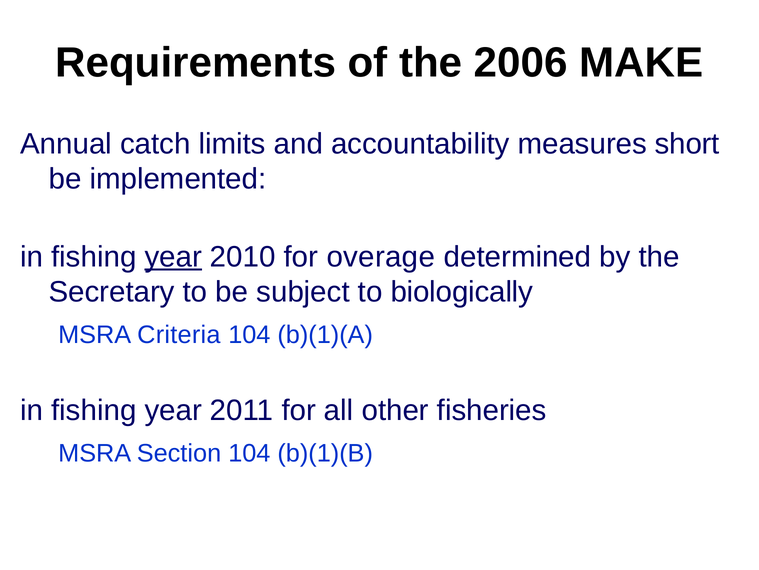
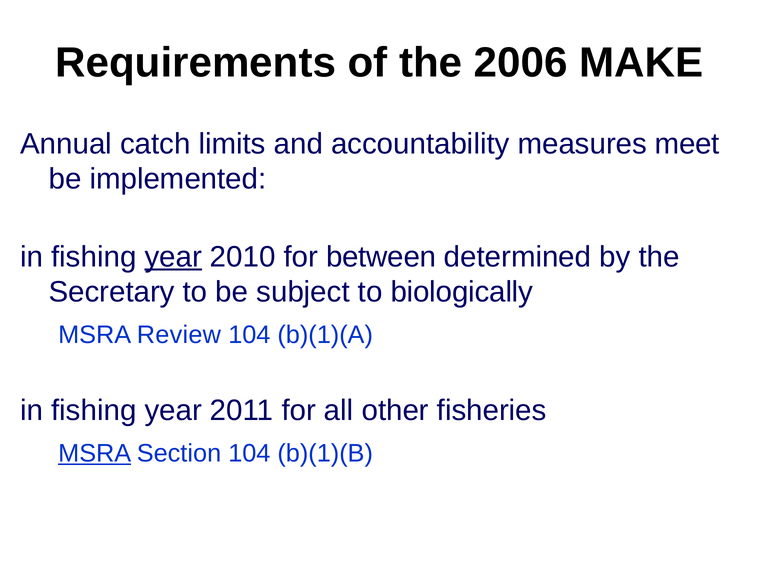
short: short -> meet
overage: overage -> between
Criteria: Criteria -> Review
MSRA at (95, 453) underline: none -> present
